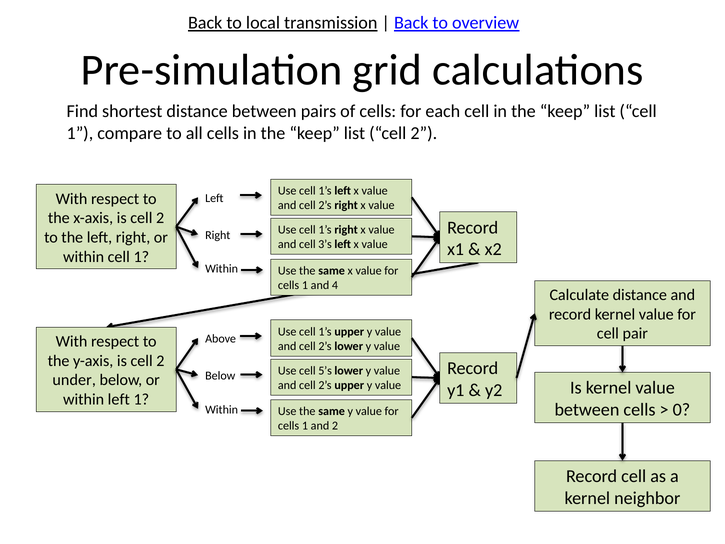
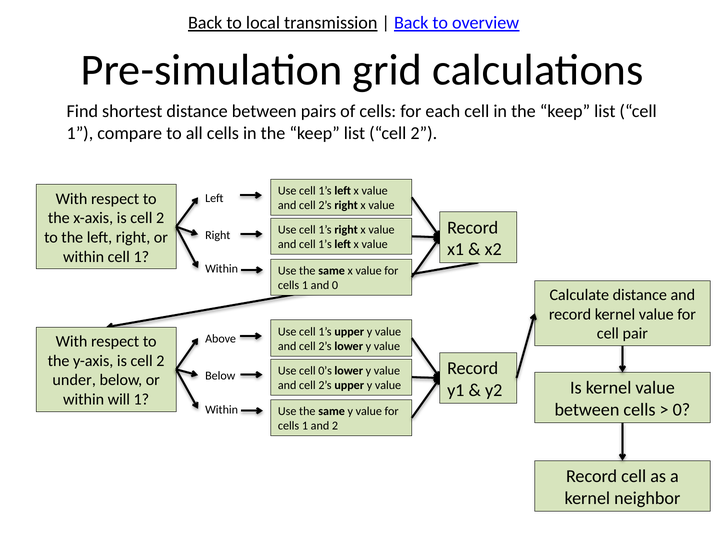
and cell 3’s: 3’s -> 1’s
and 4: 4 -> 0
5’s: 5’s -> 0’s
within left: left -> will
